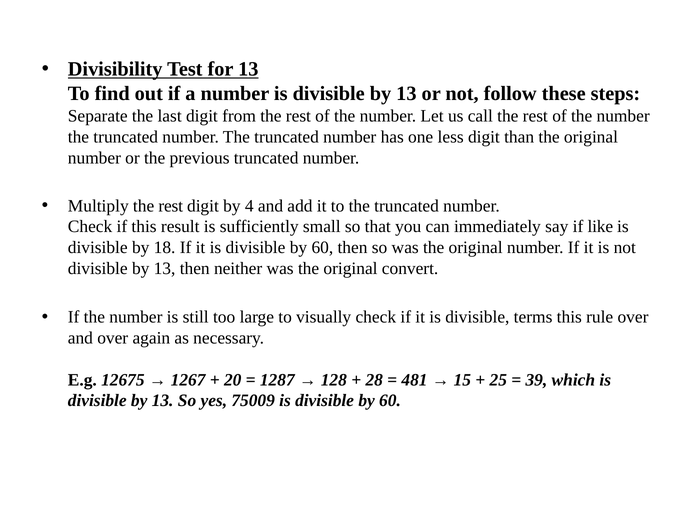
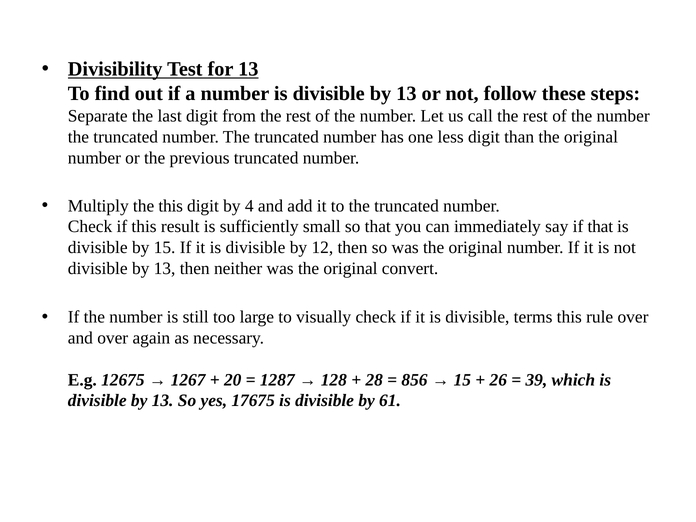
Multiply the rest: rest -> this
if like: like -> that
by 18: 18 -> 15
60 at (322, 248): 60 -> 12
481: 481 -> 856
25: 25 -> 26
75009: 75009 -> 17675
60 at (390, 401): 60 -> 61
